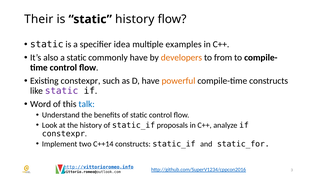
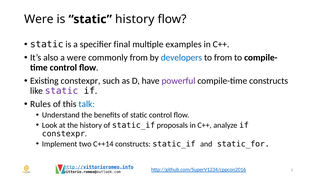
Their at (39, 19): Their -> Were
idea: idea -> final
a static: static -> were
commonly have: have -> from
developers colour: orange -> blue
powerful colour: orange -> purple
Word: Word -> Rules
